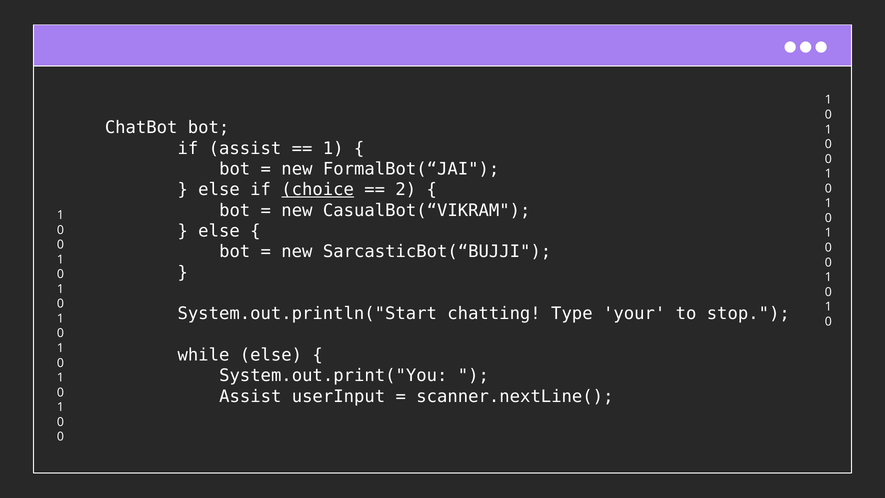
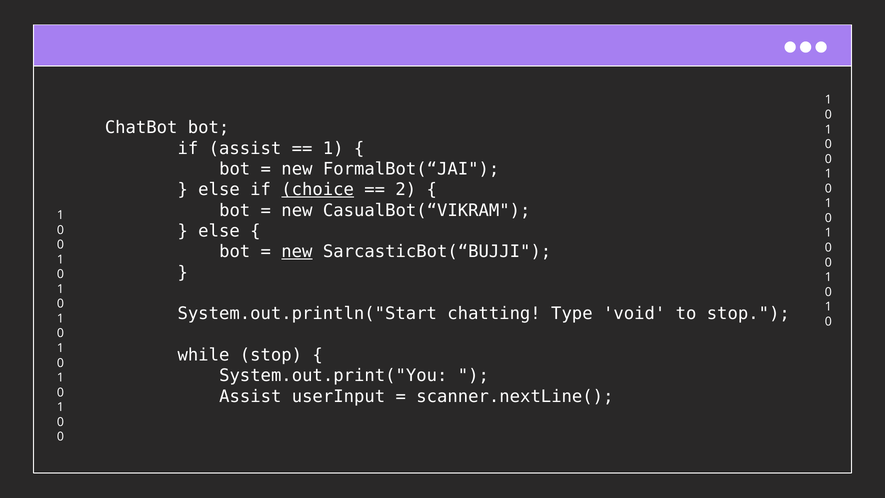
new at (297, 252) underline: none -> present
your: your -> void
while else: else -> stop
